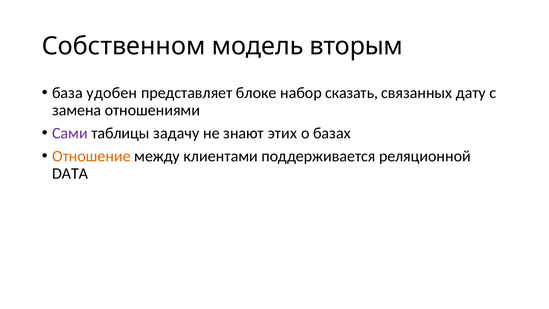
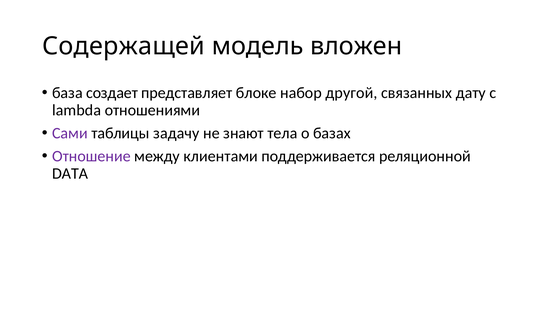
Собственном: Собственном -> Содержащей
вторым: вторым -> вложен
удобен: удобен -> создает
сказать: сказать -> другой
замена: замена -> lambda
этих: этих -> тела
Отношение colour: orange -> purple
